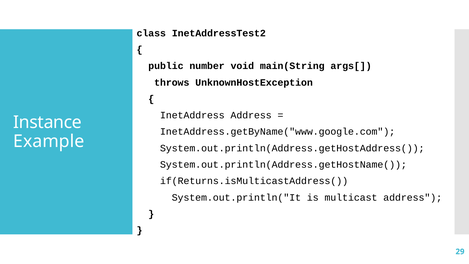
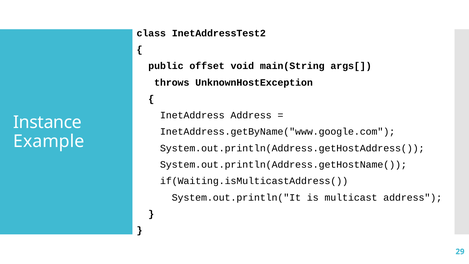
number: number -> offset
if(Returns.isMulticastAddress(: if(Returns.isMulticastAddress( -> if(Waiting.isMulticastAddress(
